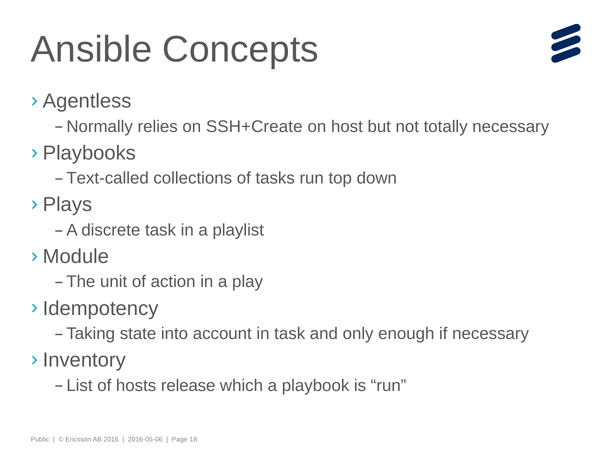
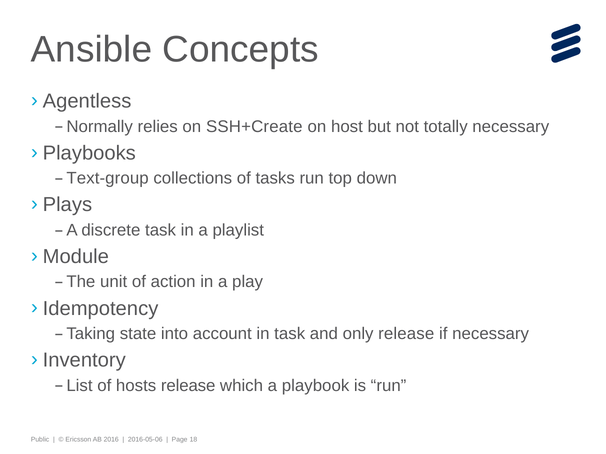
Text-called: Text-called -> Text-group
only enough: enough -> release
